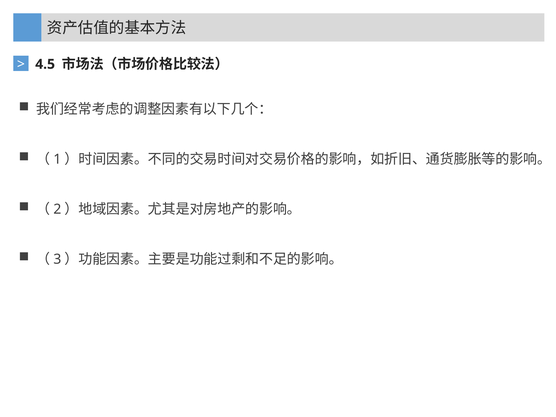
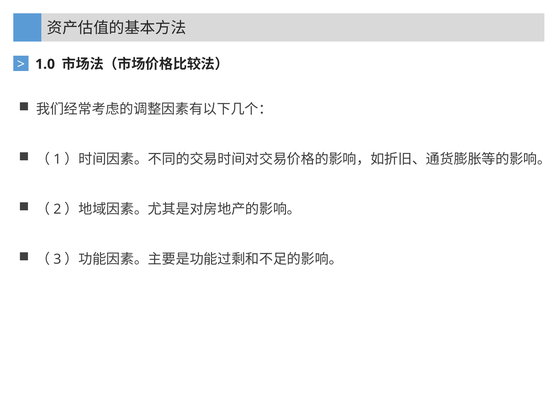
4.5: 4.5 -> 1.0
